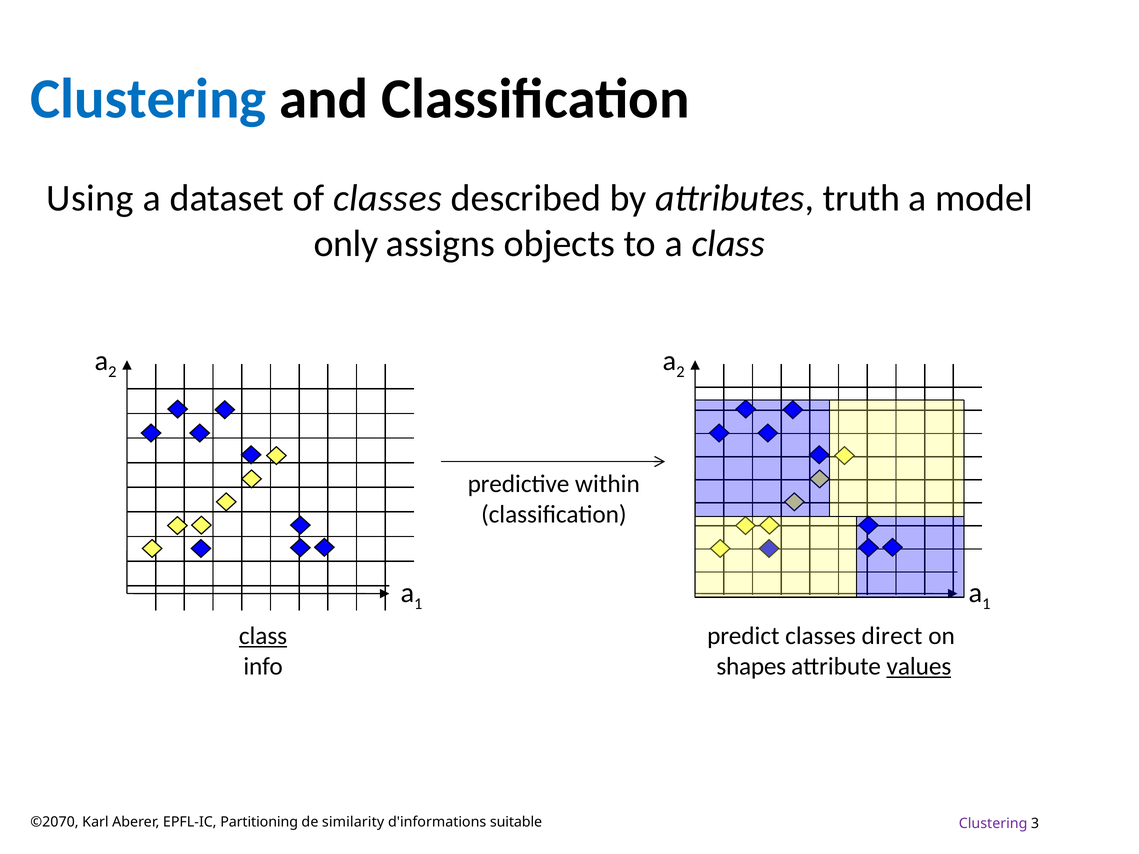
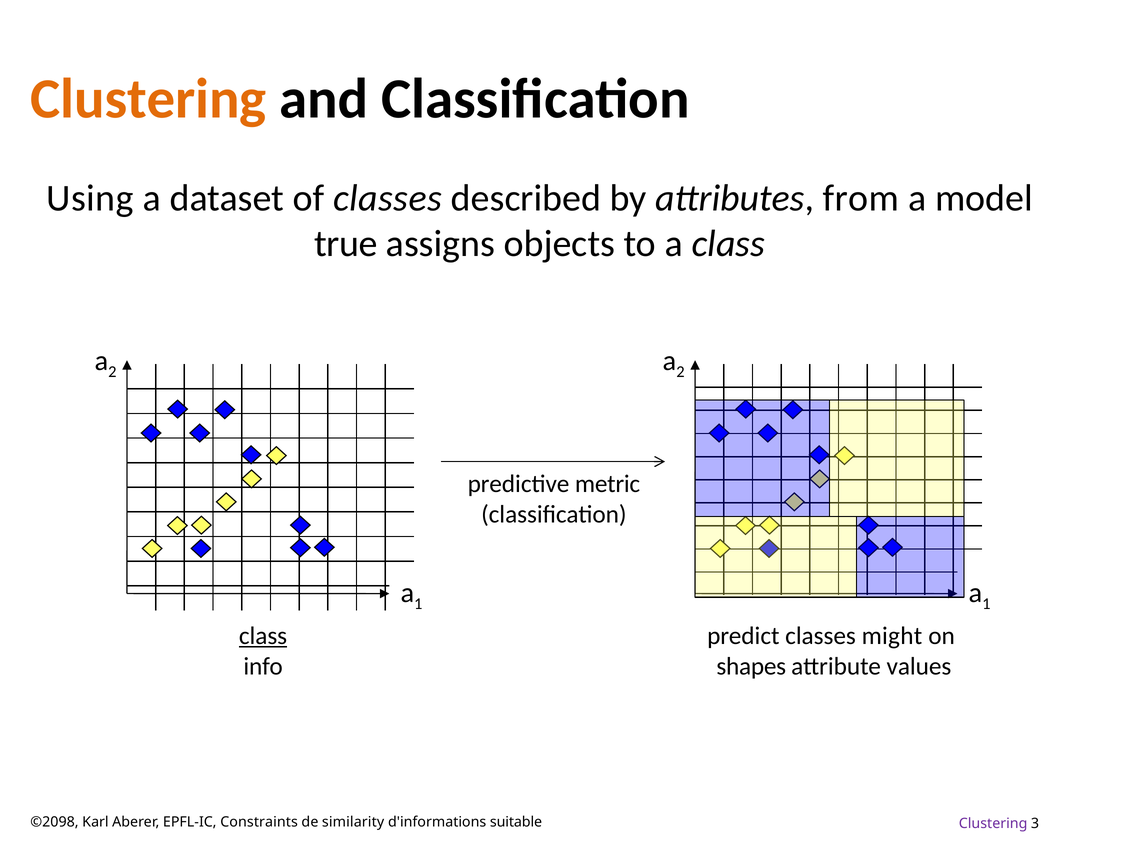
Clustering at (148, 99) colour: blue -> orange
truth: truth -> from
only: only -> true
within: within -> metric
direct: direct -> might
values underline: present -> none
©2070: ©2070 -> ©2098
Partitioning: Partitioning -> Constraints
